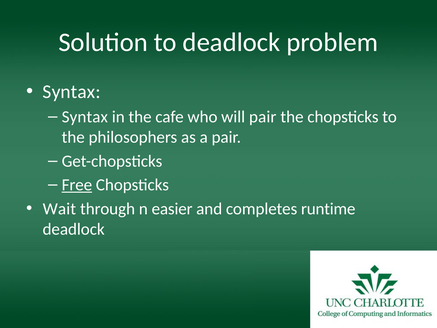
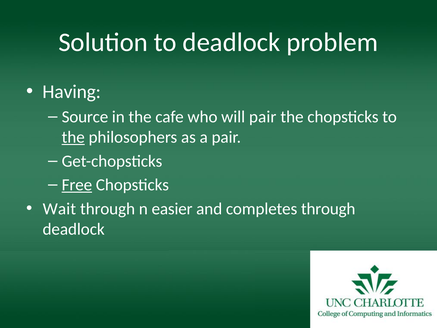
Syntax at (72, 92): Syntax -> Having
Syntax at (85, 117): Syntax -> Source
the at (73, 137) underline: none -> present
completes runtime: runtime -> through
